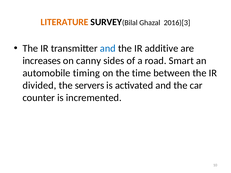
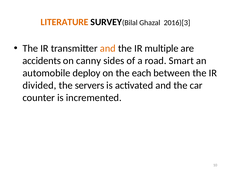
and at (108, 48) colour: blue -> orange
additive: additive -> multiple
increases: increases -> accidents
timing: timing -> deploy
time: time -> each
